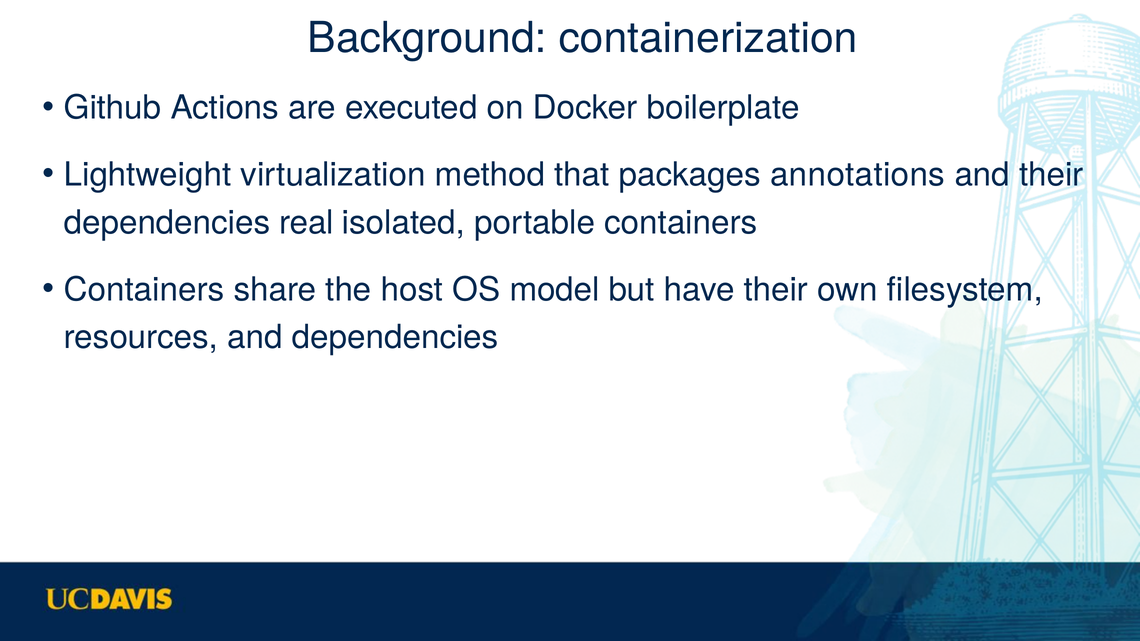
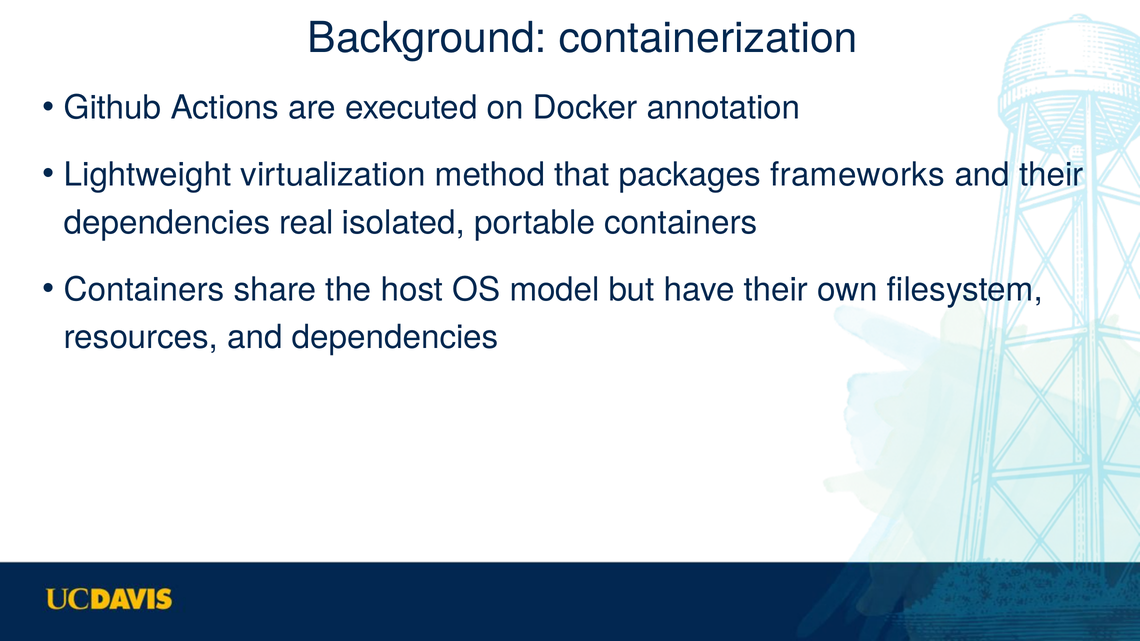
boilerplate: boilerplate -> annotation
annotations: annotations -> frameworks
